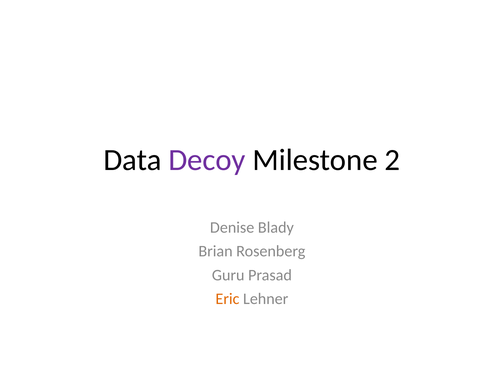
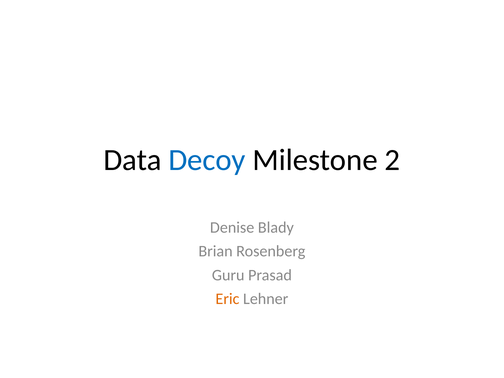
Decoy colour: purple -> blue
